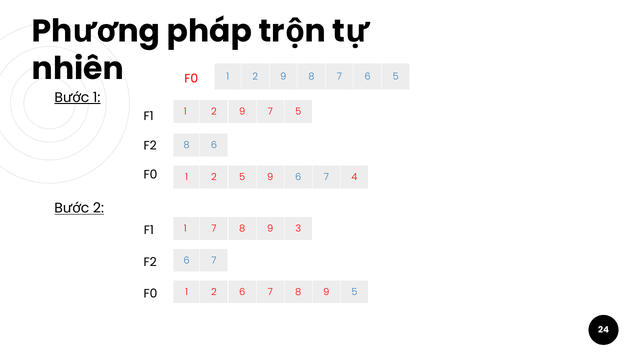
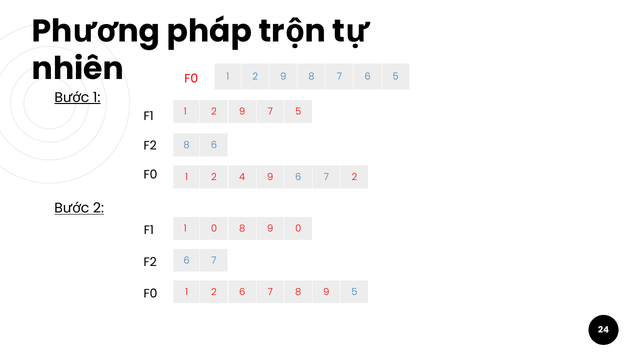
2 5: 5 -> 4
7 4: 4 -> 2
1 7: 7 -> 0
9 3: 3 -> 0
